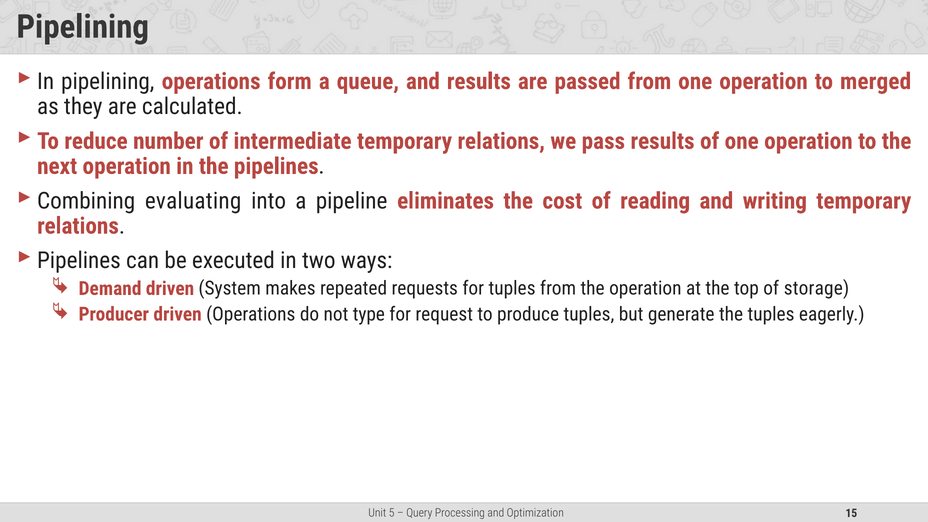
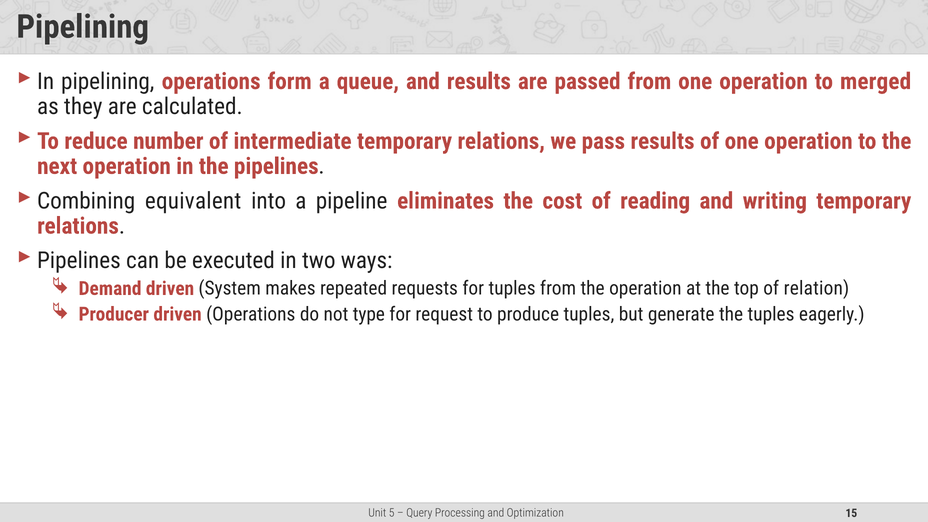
evaluating: evaluating -> equivalent
storage: storage -> relation
